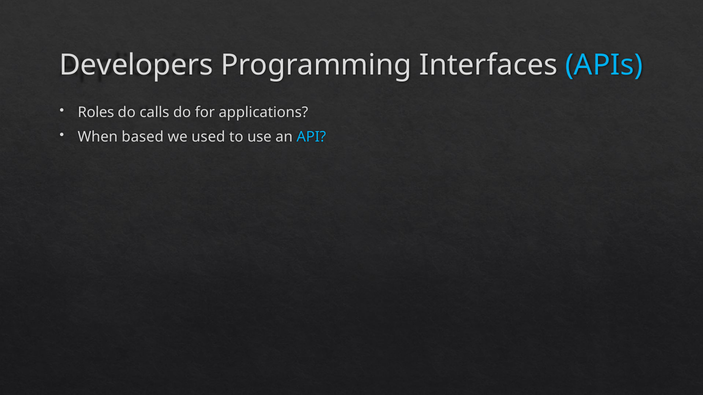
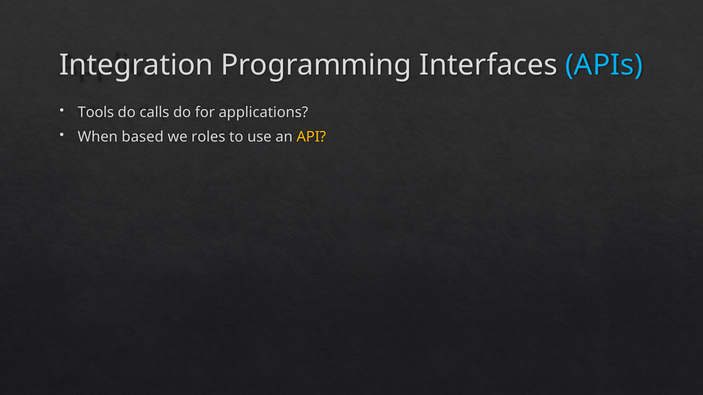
Developers: Developers -> Integration
Roles: Roles -> Tools
used: used -> roles
API colour: light blue -> yellow
